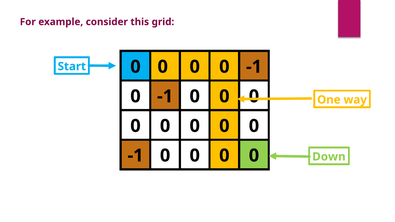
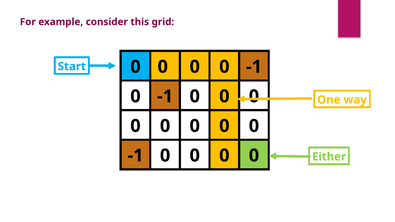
Down: Down -> Either
